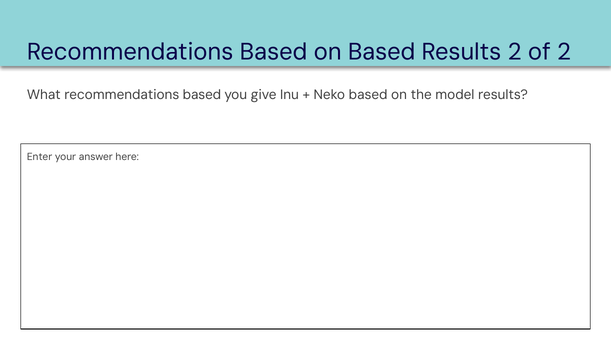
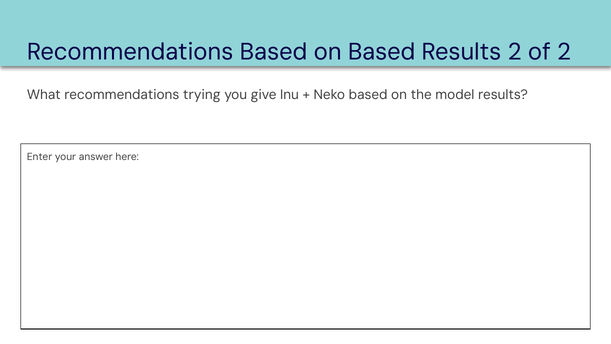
What recommendations based: based -> trying
